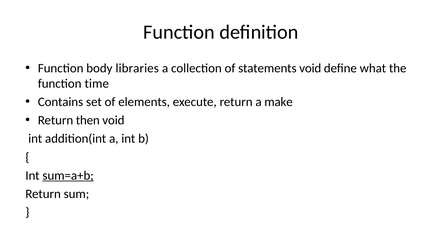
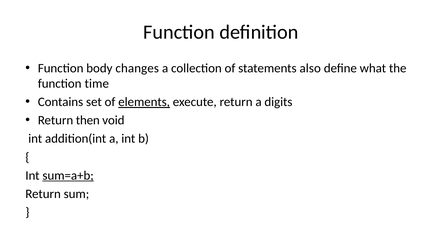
libraries: libraries -> changes
statements void: void -> also
elements underline: none -> present
make: make -> digits
